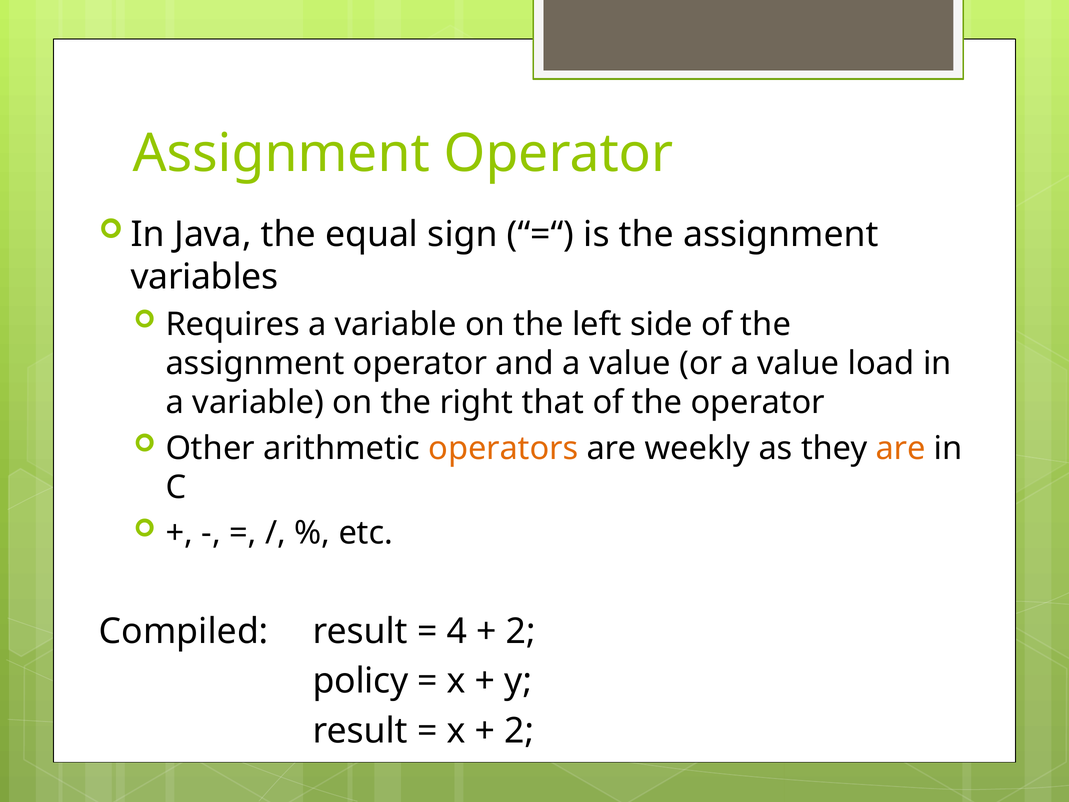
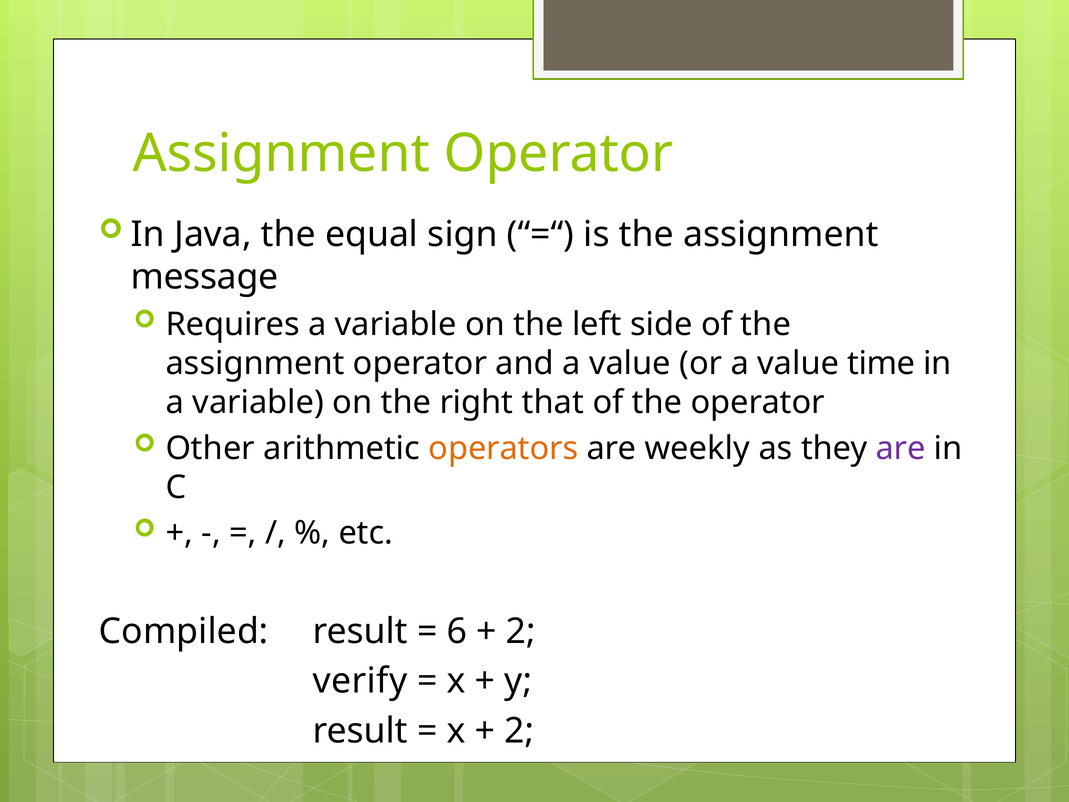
variables: variables -> message
load: load -> time
are at (901, 448) colour: orange -> purple
4: 4 -> 6
policy: policy -> verify
